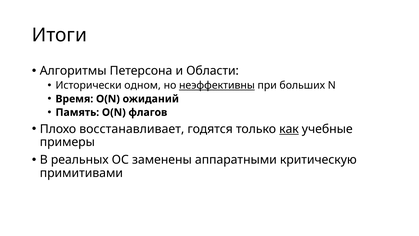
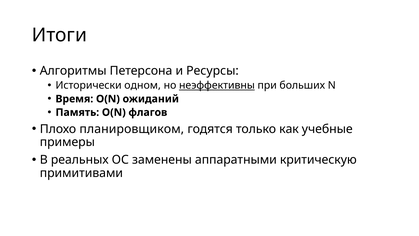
Области: Области -> Ресурсы
восстанавливает: восстанавливает -> планировщиком
как underline: present -> none
